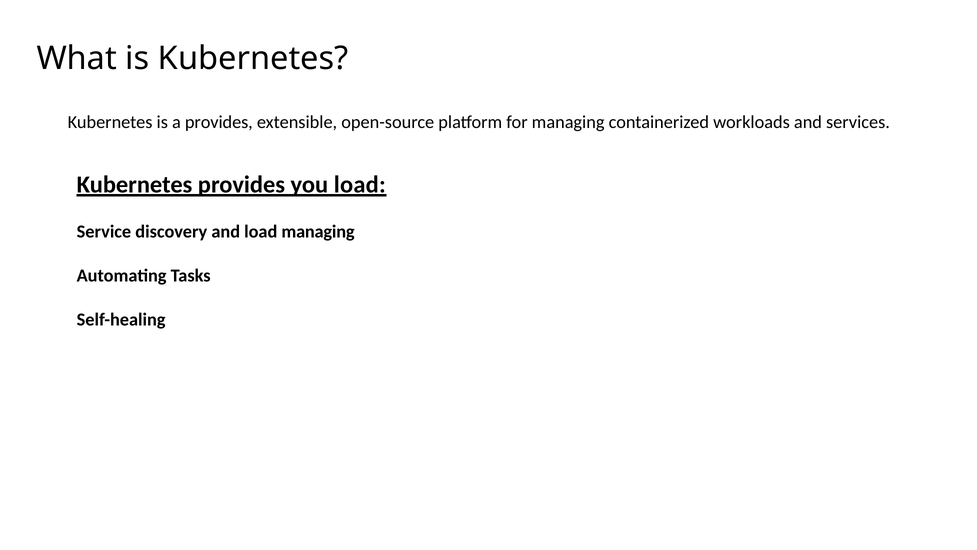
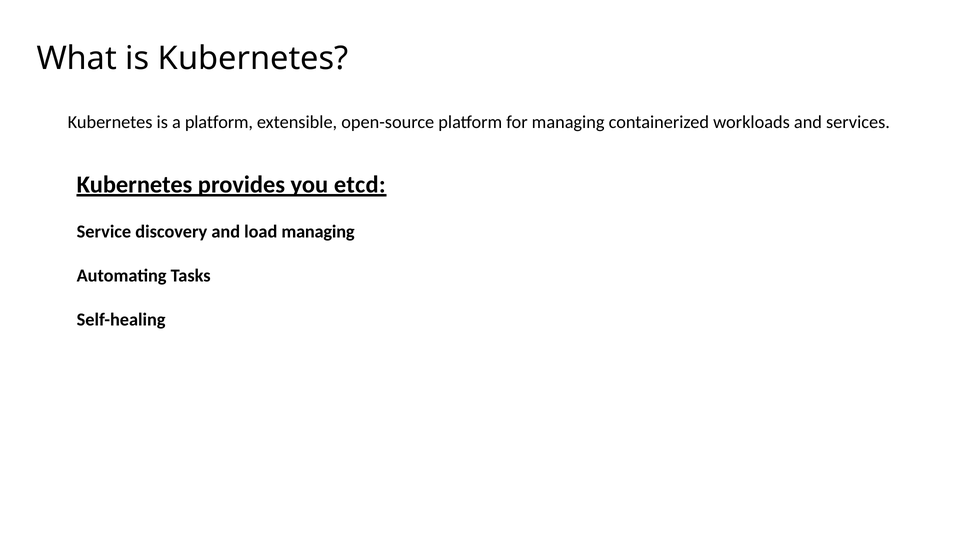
a provides: provides -> platform
you load: load -> etcd
